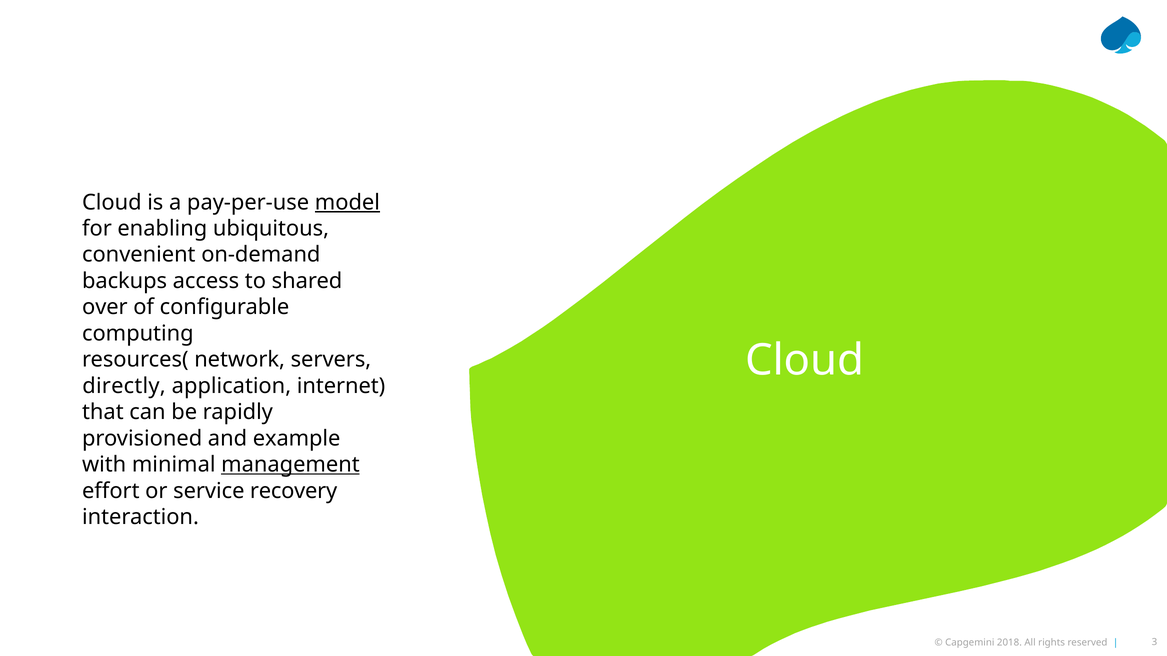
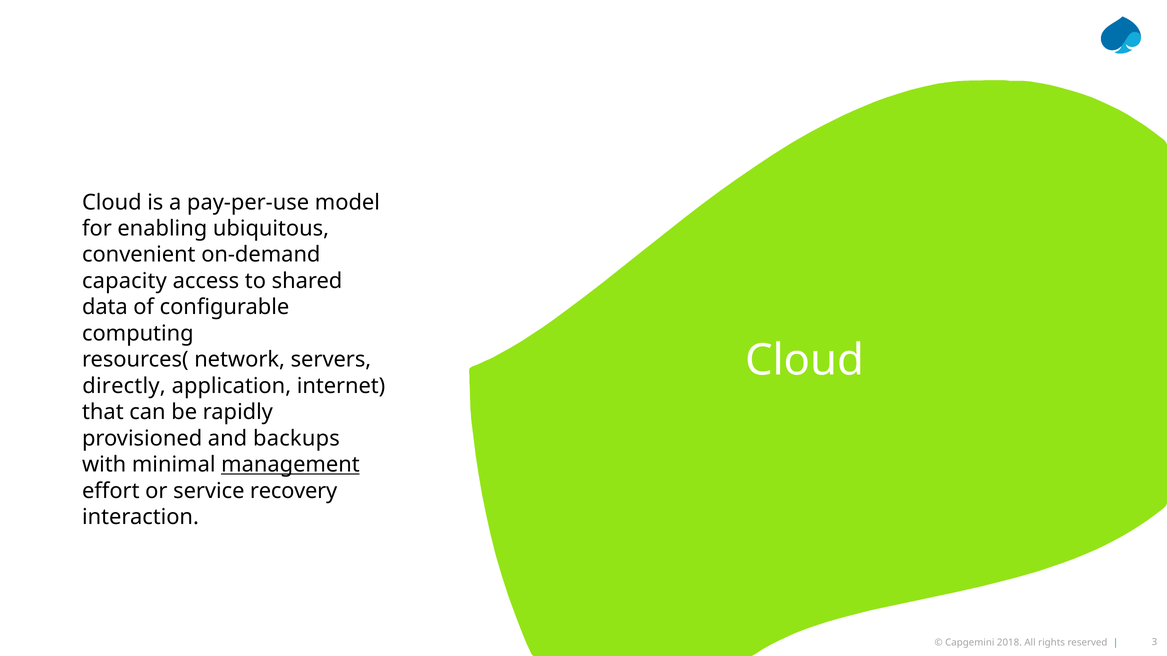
model underline: present -> none
backups: backups -> capacity
over: over -> data
example: example -> backups
